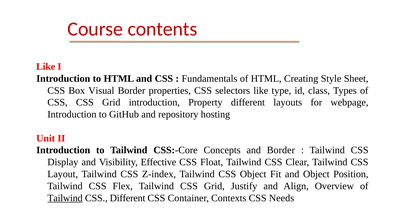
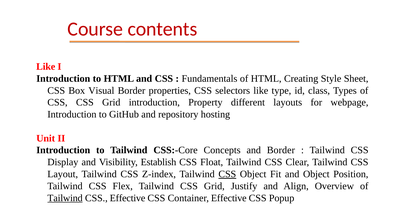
Effective: Effective -> Establish
CSS at (227, 174) underline: none -> present
CSS Different: Different -> Effective
Container Contexts: Contexts -> Effective
Needs: Needs -> Popup
